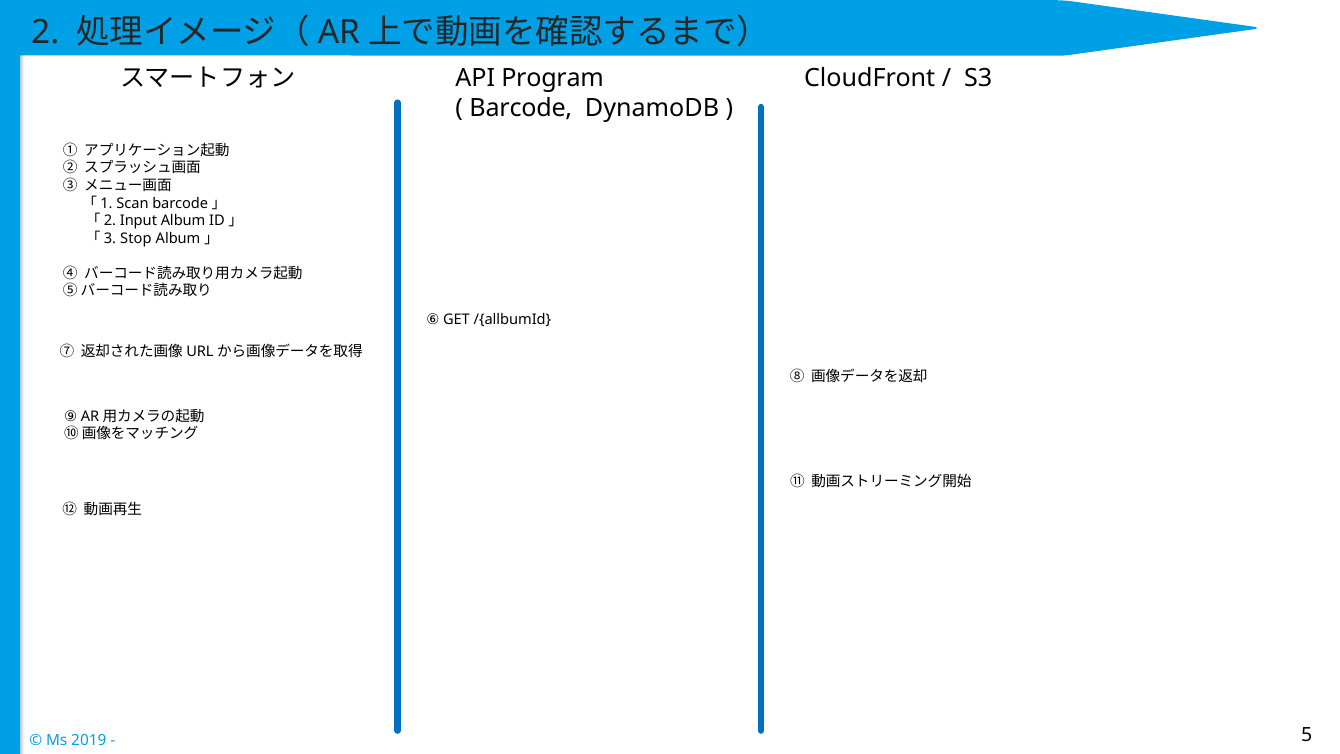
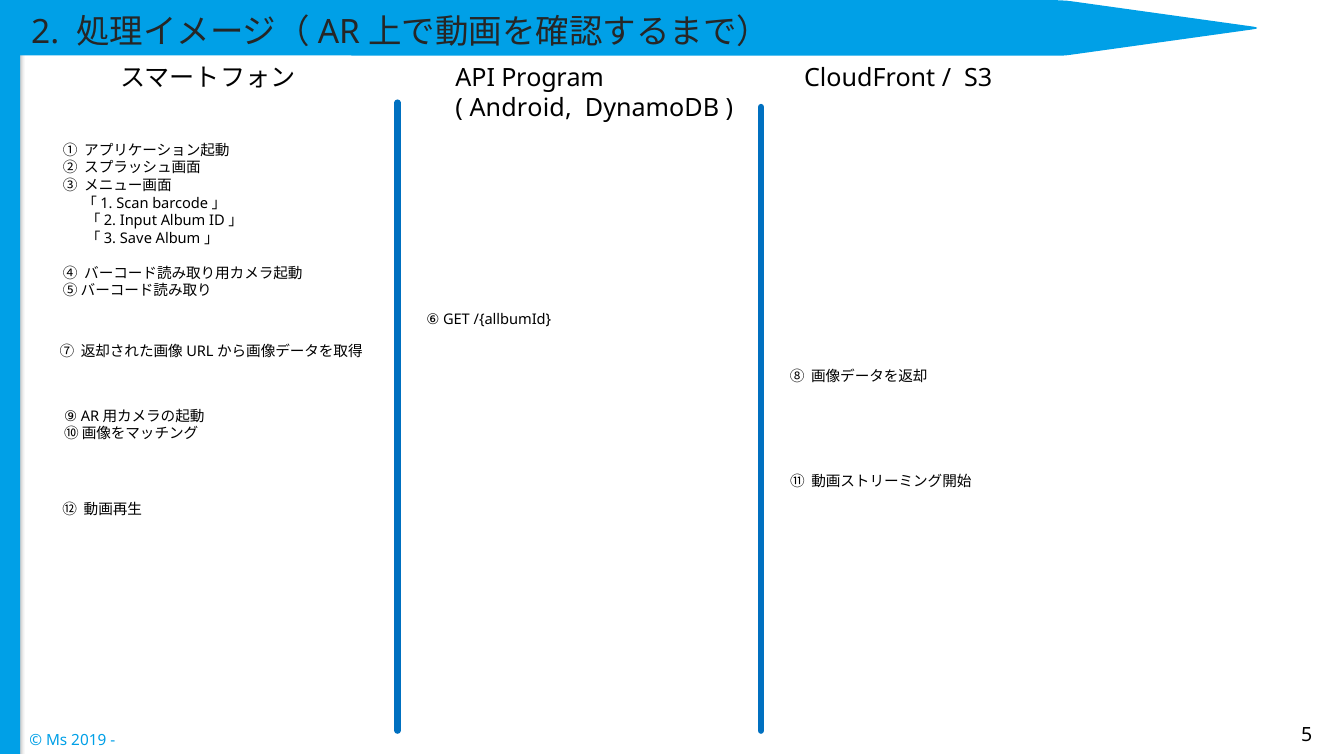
Barcode: Barcode -> Android
Stop: Stop -> Save
